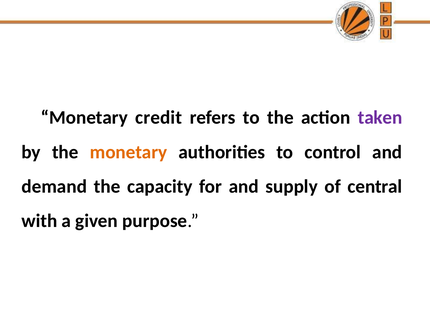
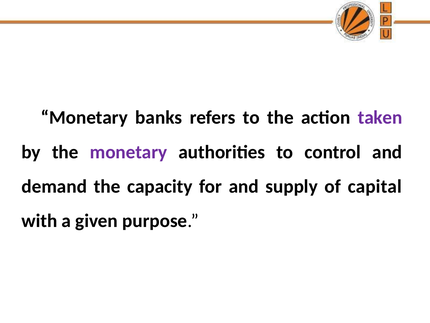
credit: credit -> banks
monetary at (128, 152) colour: orange -> purple
central: central -> capital
